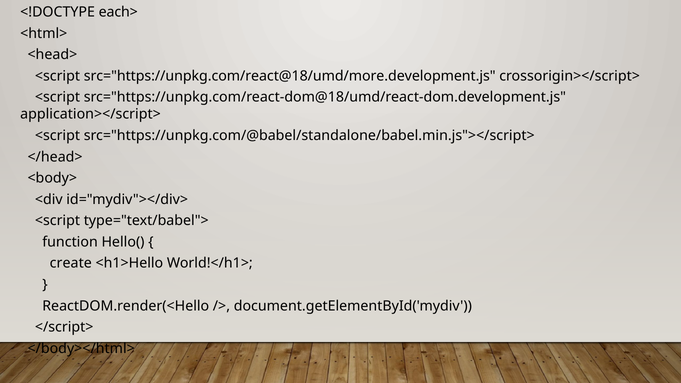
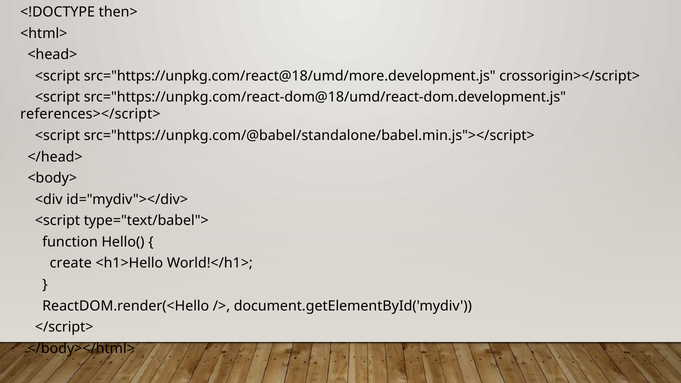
each>: each> -> then>
application></script>: application></script> -> references></script>
